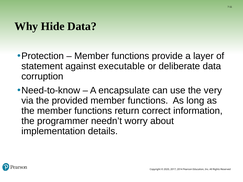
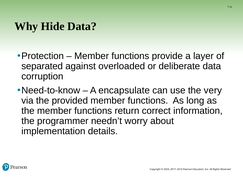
statement: statement -> separated
executable: executable -> overloaded
